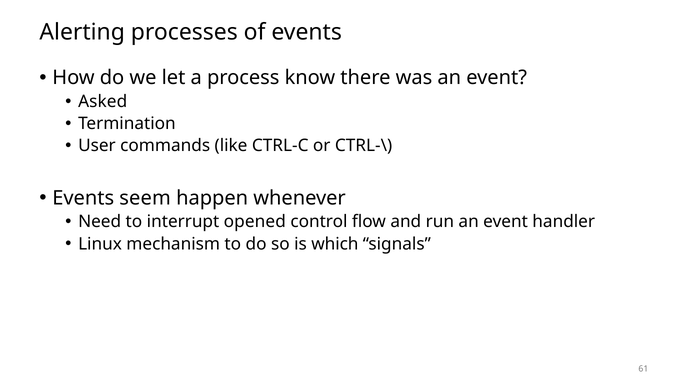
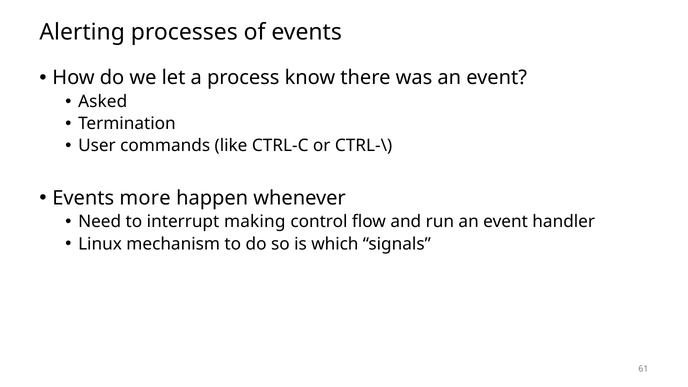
seem: seem -> more
opened: opened -> making
